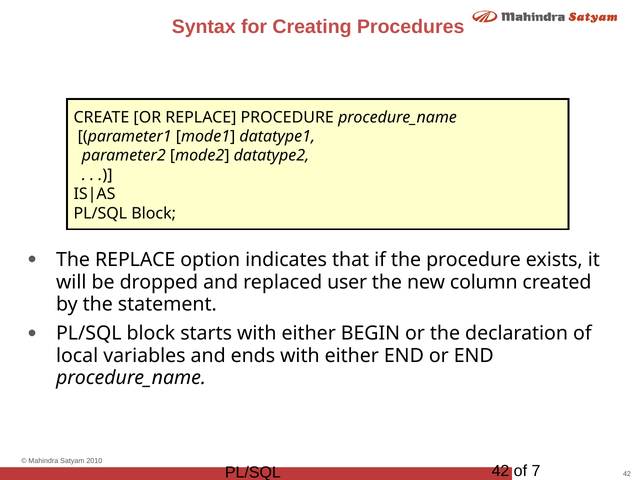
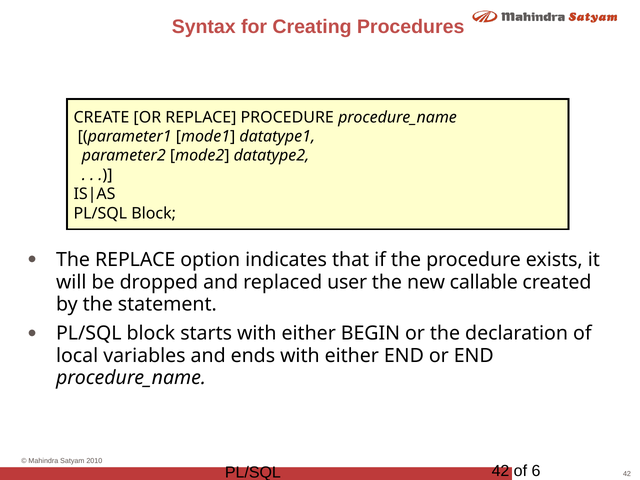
column: column -> callable
7: 7 -> 6
